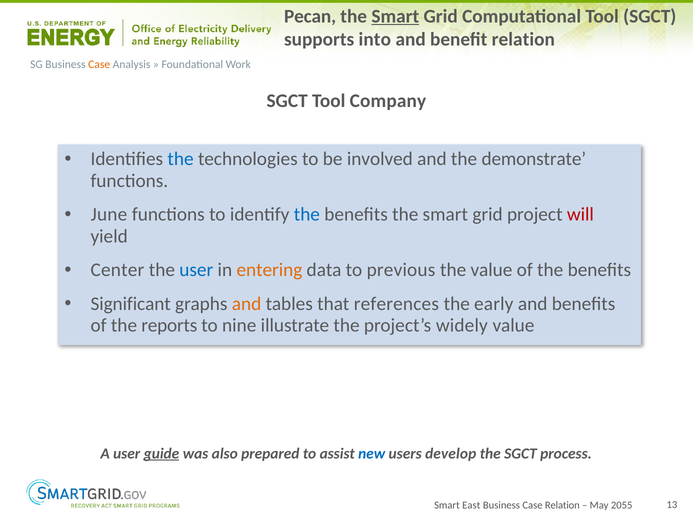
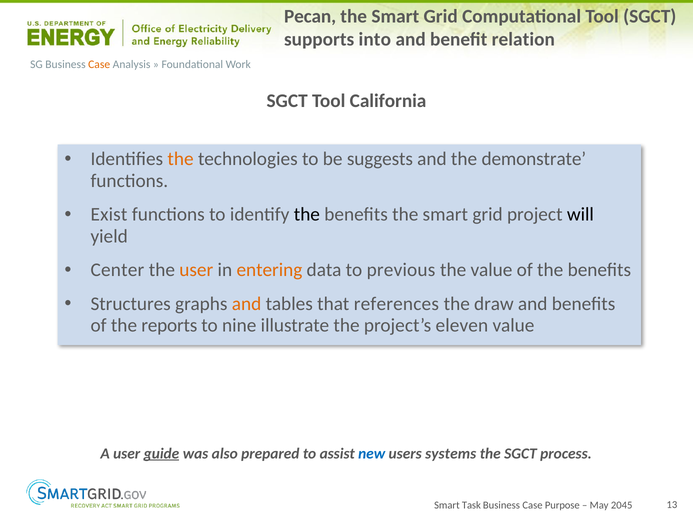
Smart at (395, 16) underline: present -> none
Company: Company -> California
the at (181, 159) colour: blue -> orange
involved: involved -> suggests
June: June -> Exist
the at (307, 214) colour: blue -> black
will colour: red -> black
user at (196, 270) colour: blue -> orange
Significant: Significant -> Structures
early: early -> draw
widely: widely -> eleven
develop: develop -> systems
East: East -> Task
Case Relation: Relation -> Purpose
2055: 2055 -> 2045
